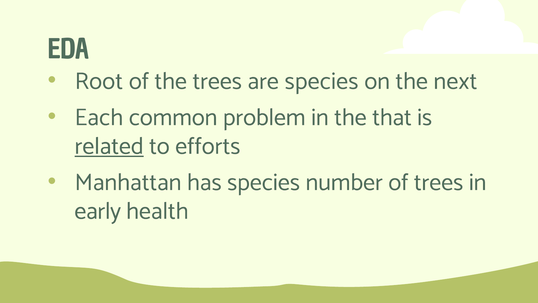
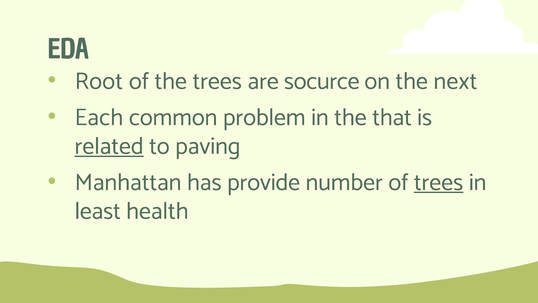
are species: species -> socurce
efforts: efforts -> paving
has species: species -> provide
trees at (439, 182) underline: none -> present
early: early -> least
